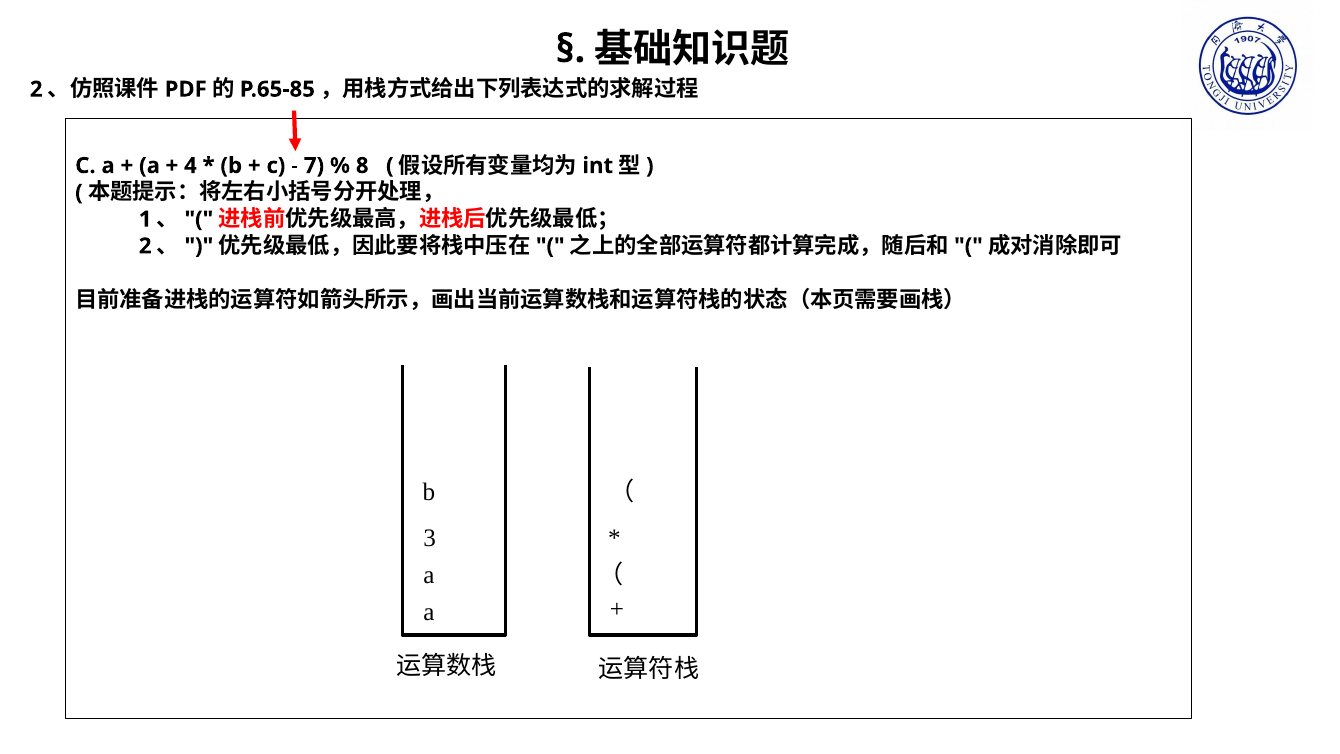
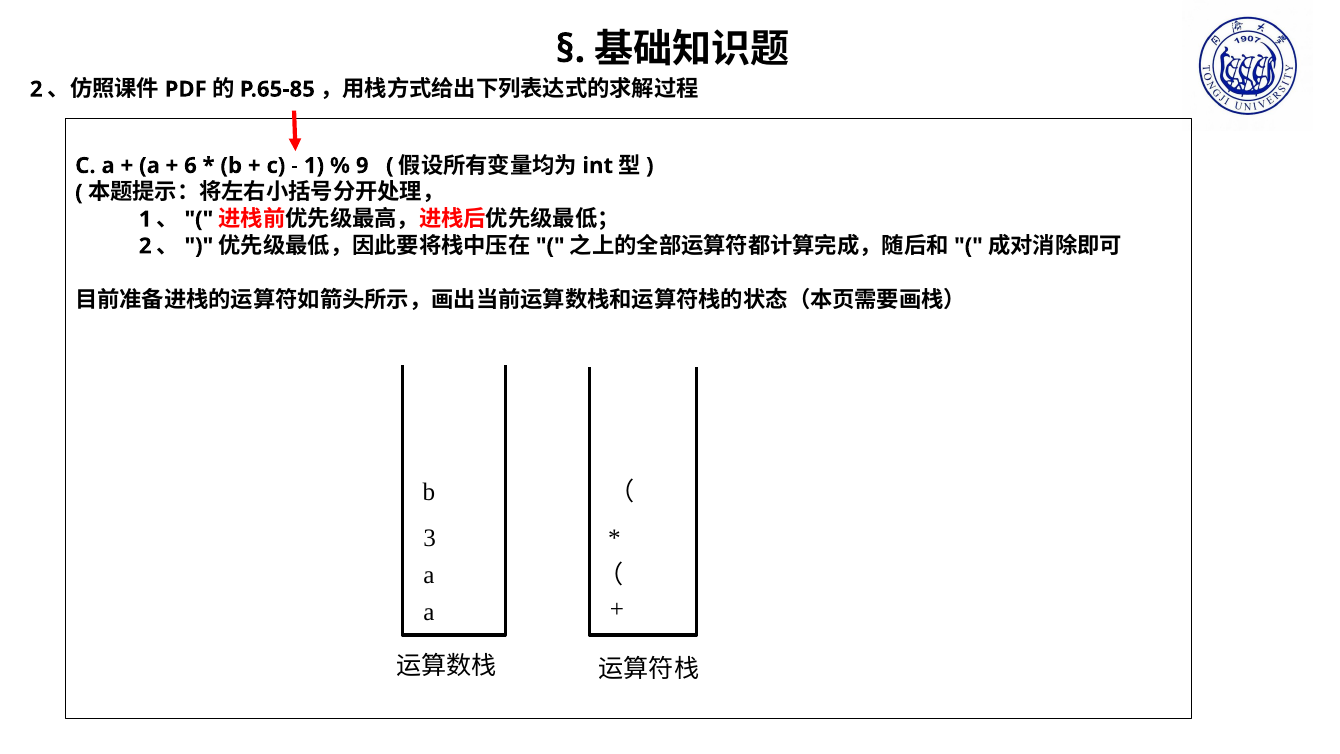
4: 4 -> 6
7 at (314, 166): 7 -> 1
8: 8 -> 9
